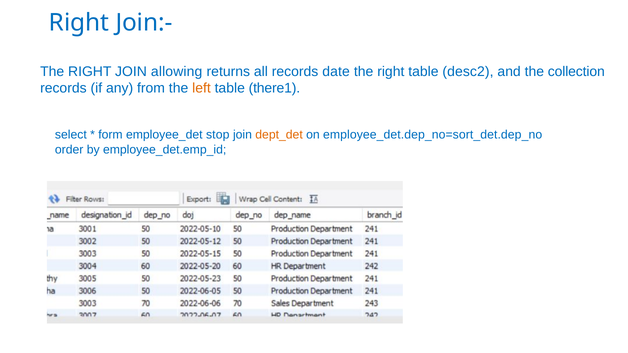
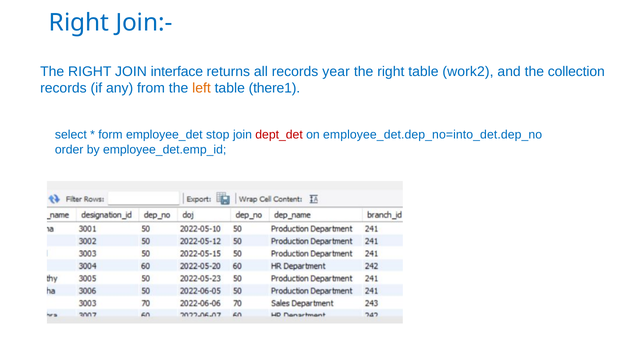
allowing: allowing -> interface
date: date -> year
desc2: desc2 -> work2
dept_det colour: orange -> red
employee_det.dep_no=sort_det.dep_no: employee_det.dep_no=sort_det.dep_no -> employee_det.dep_no=into_det.dep_no
